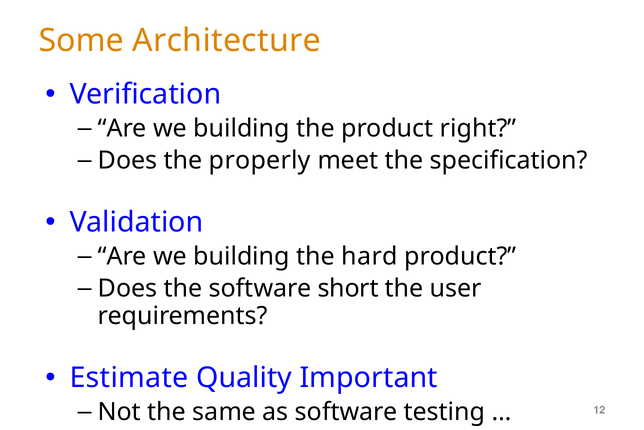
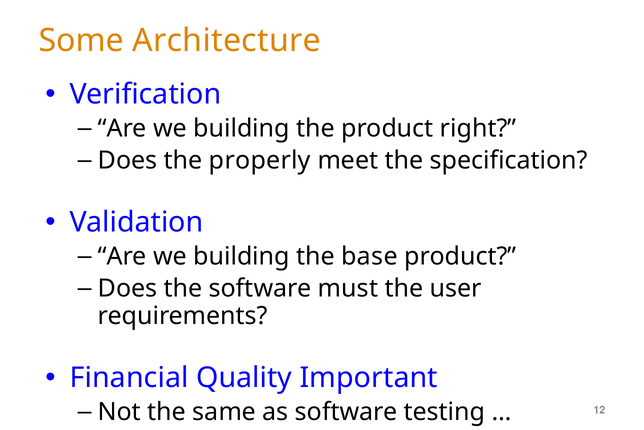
hard: hard -> base
short: short -> must
Estimate: Estimate -> Financial
